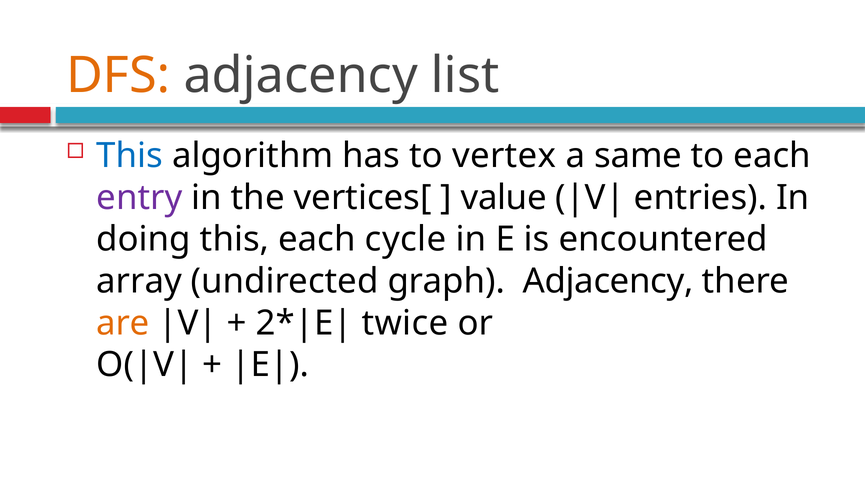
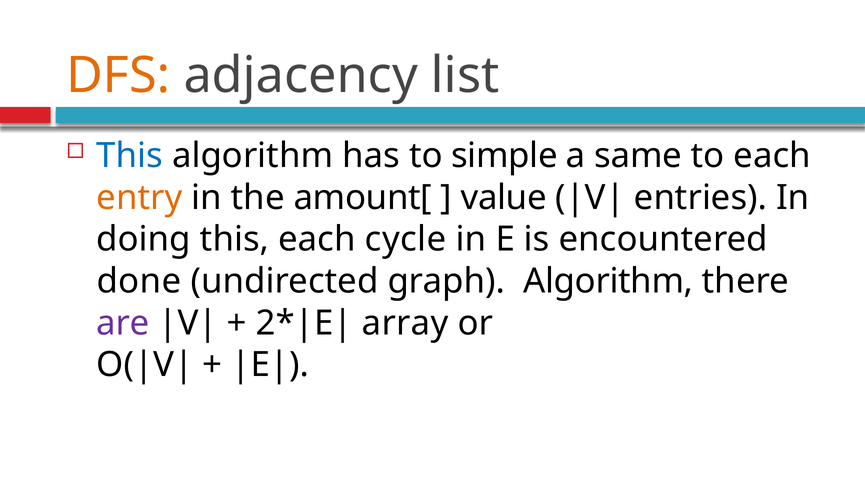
vertex: vertex -> simple
entry colour: purple -> orange
vertices[: vertices[ -> amount[
array: array -> done
graph Adjacency: Adjacency -> Algorithm
are colour: orange -> purple
twice: twice -> array
